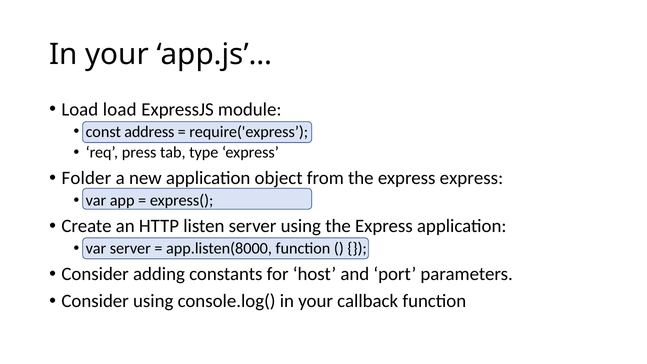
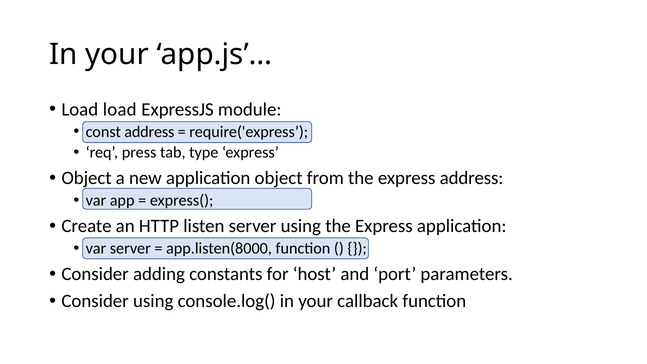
Folder at (86, 178): Folder -> Object
express express: express -> address
